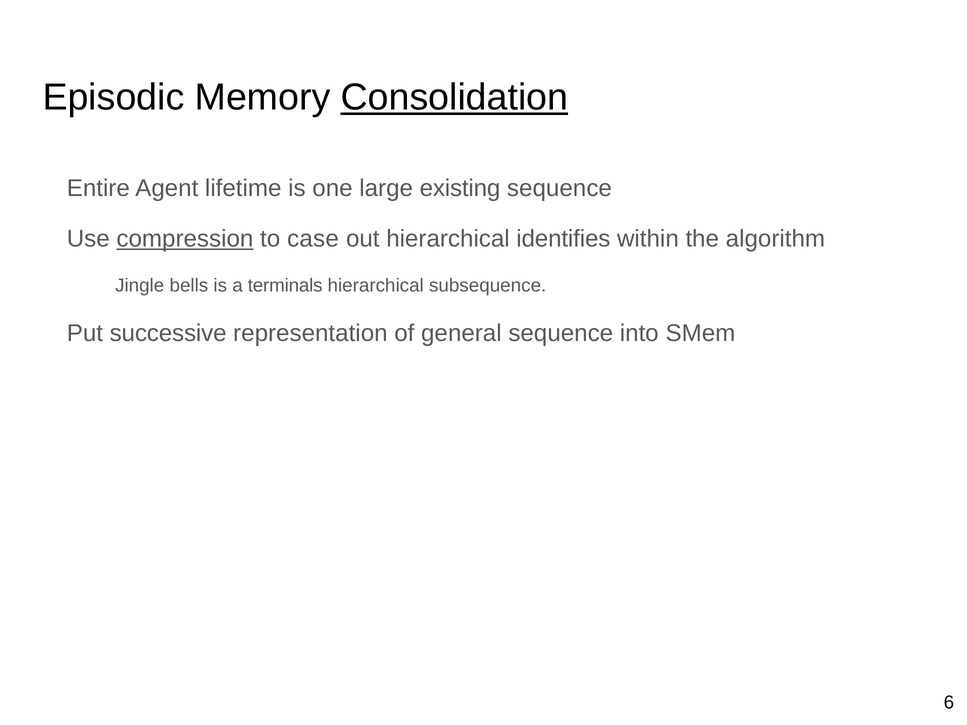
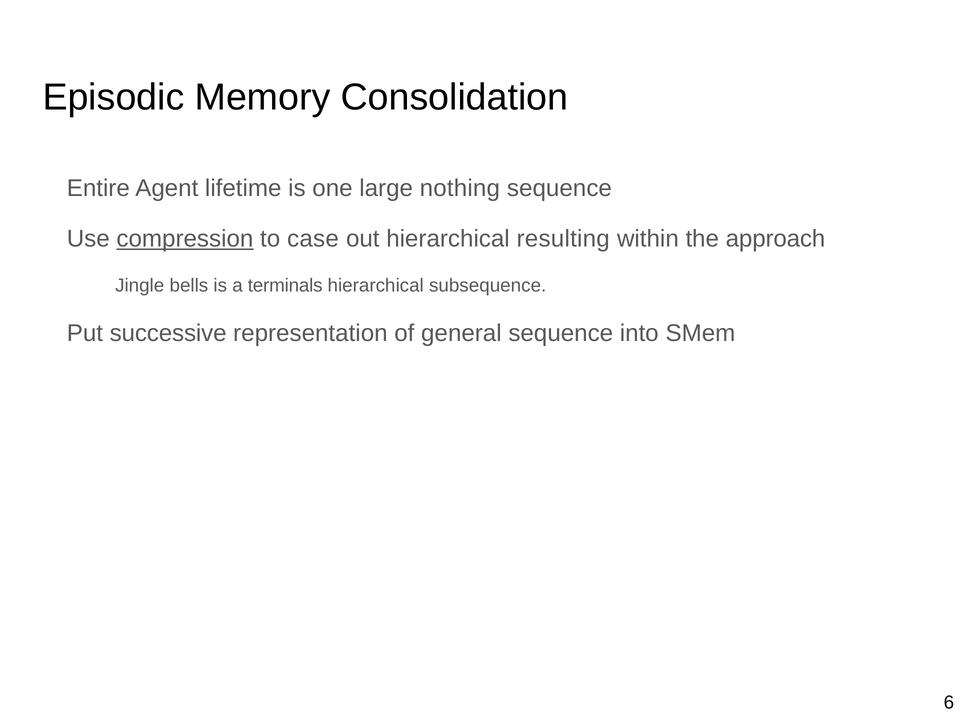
Consolidation underline: present -> none
existing: existing -> nothing
identifies: identifies -> resulting
algorithm: algorithm -> approach
